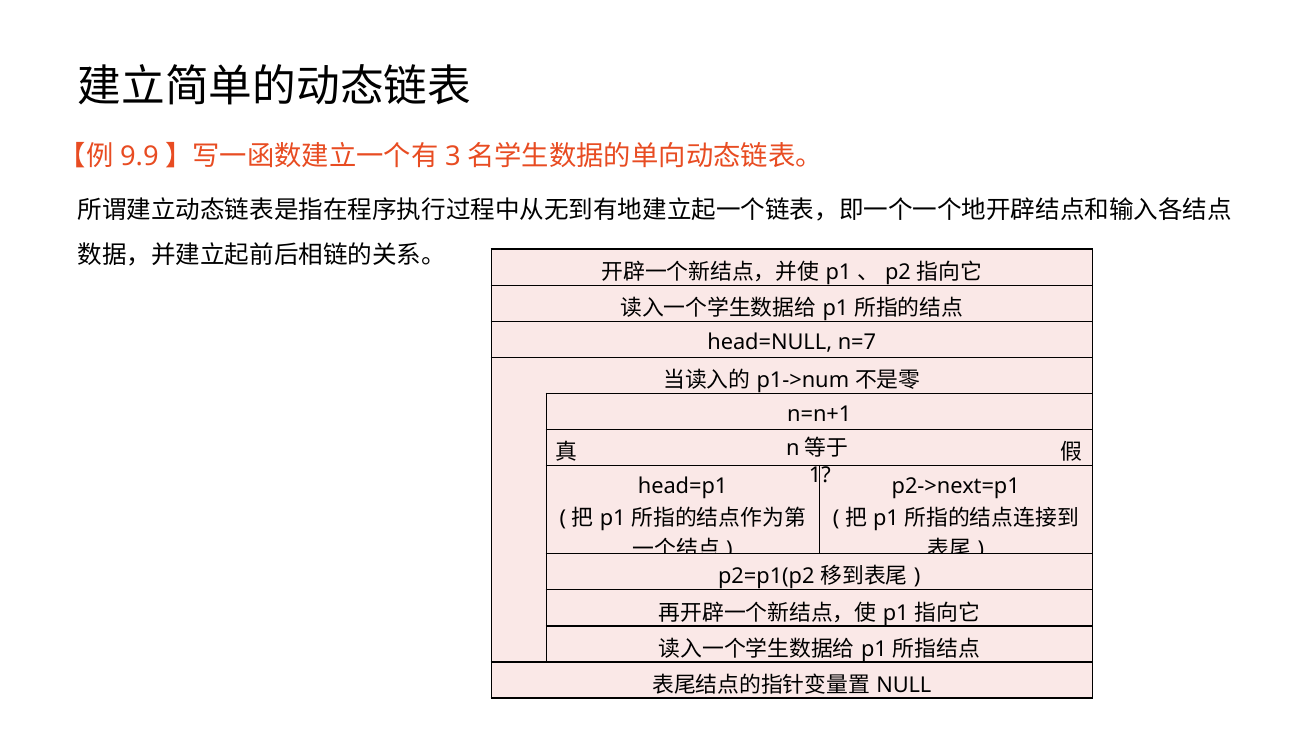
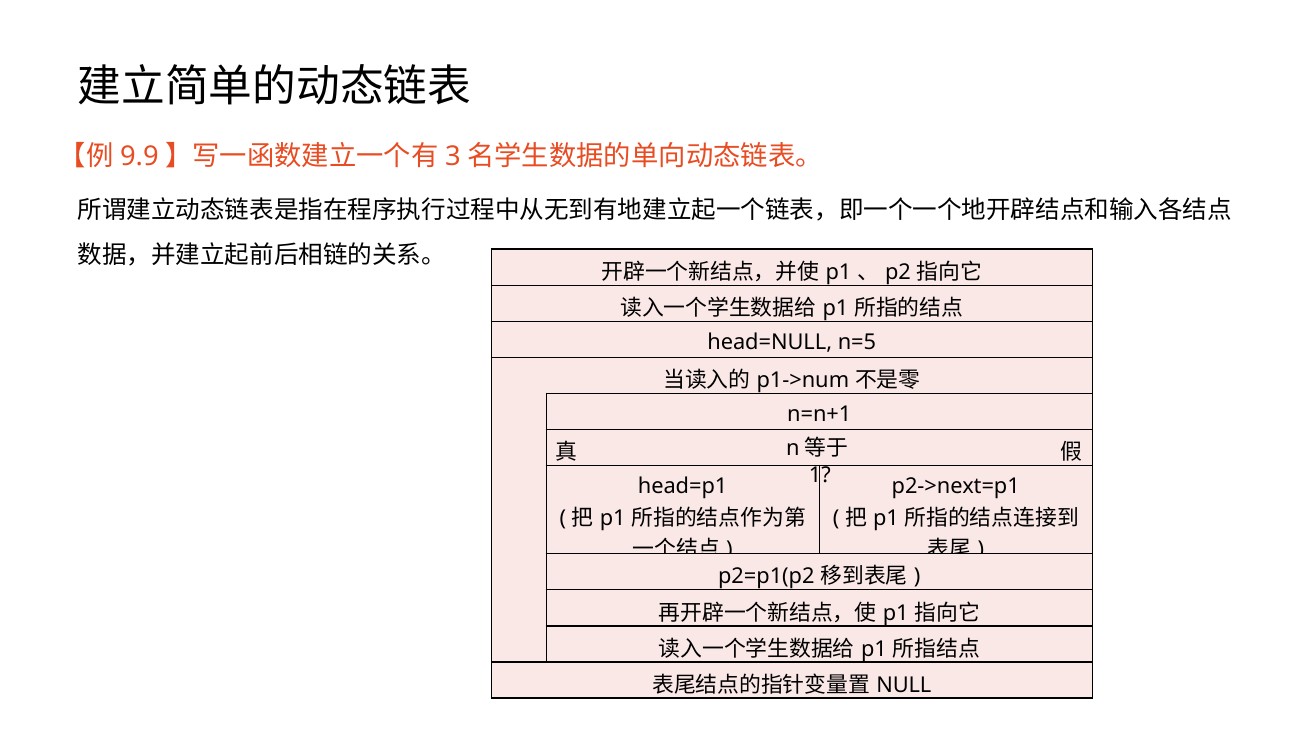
n=7: n=7 -> n=5
